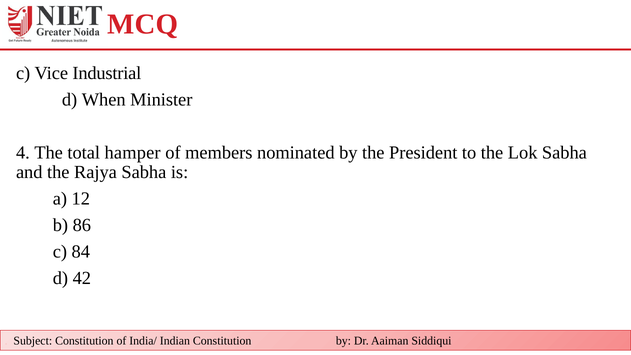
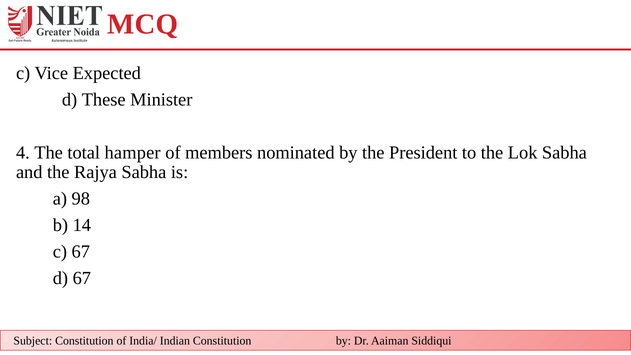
Industrial: Industrial -> Expected
When: When -> These
12: 12 -> 98
86: 86 -> 14
c 84: 84 -> 67
d 42: 42 -> 67
